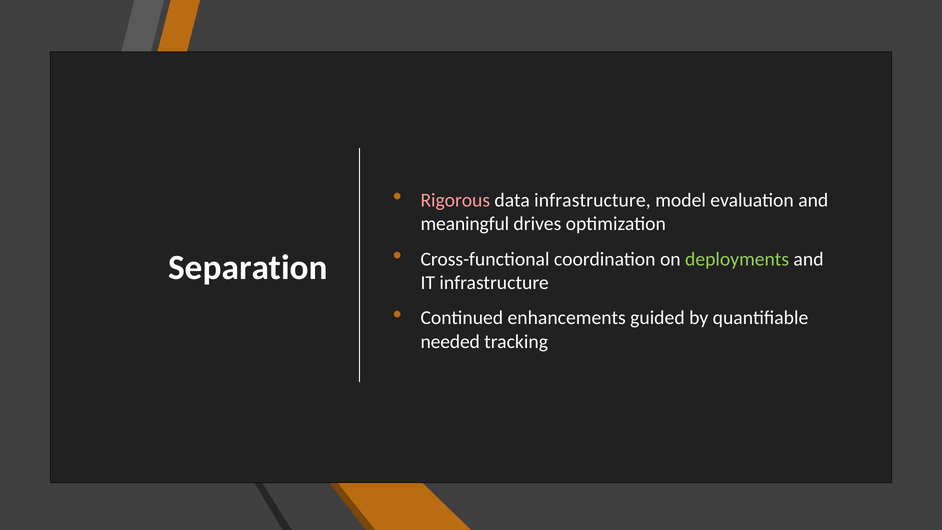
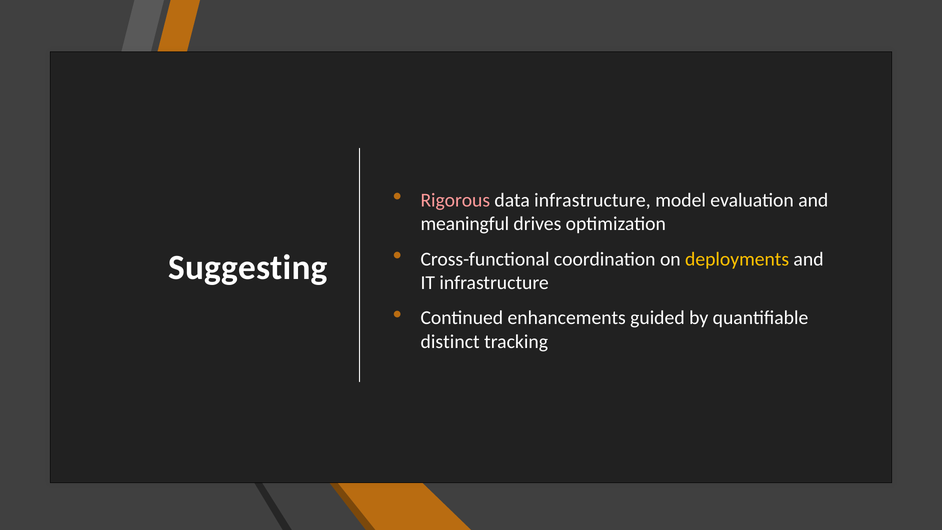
deployments colour: light green -> yellow
Separation: Separation -> Suggesting
needed: needed -> distinct
